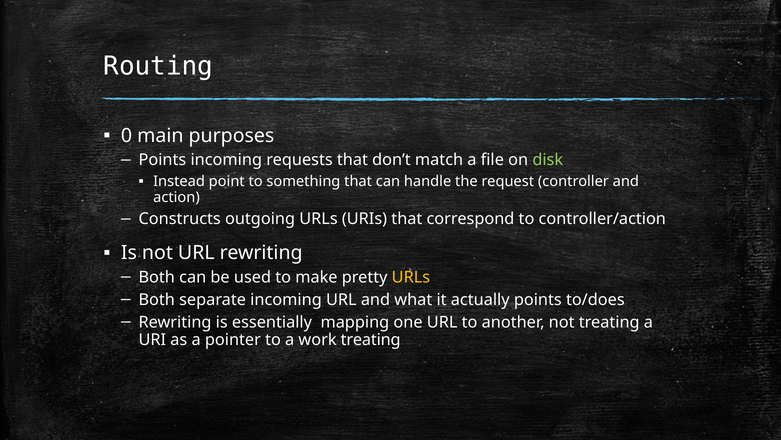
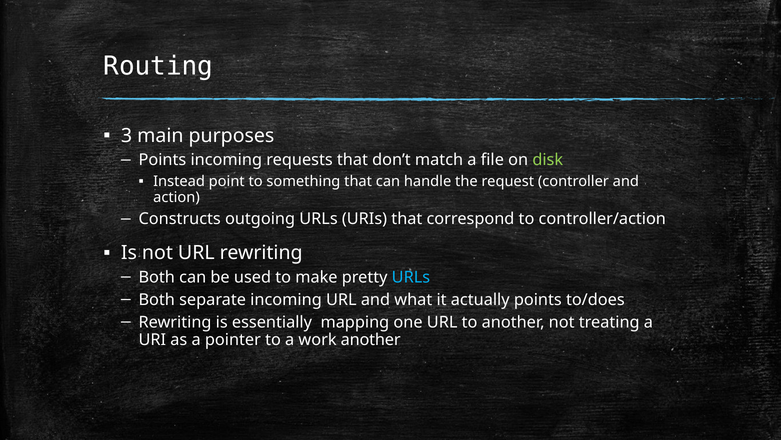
0: 0 -> 3
URLs at (411, 277) colour: yellow -> light blue
work treating: treating -> another
